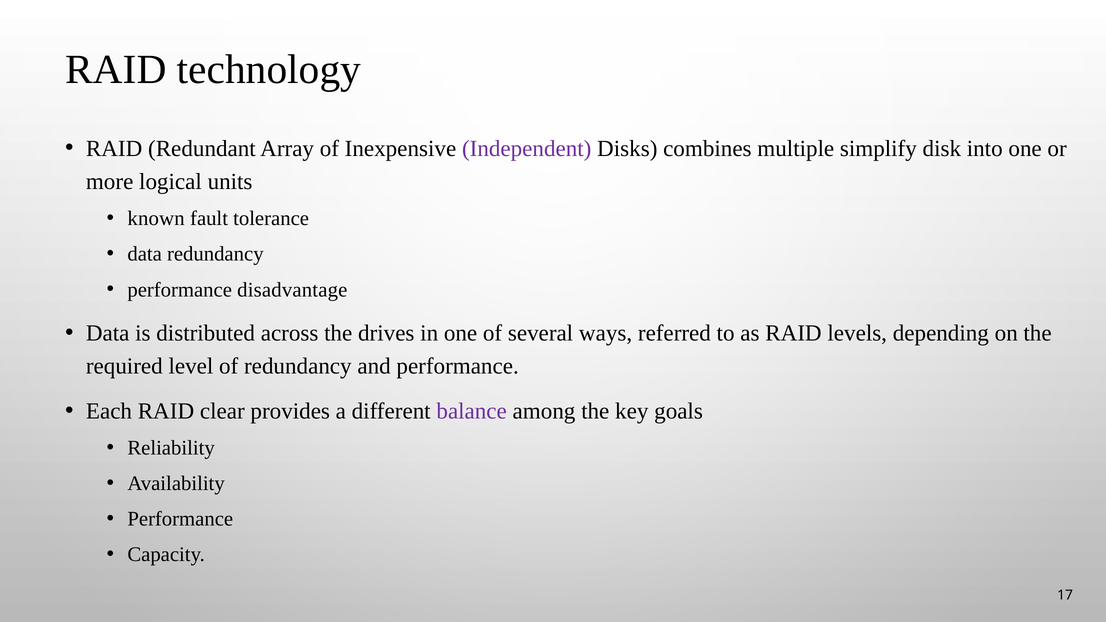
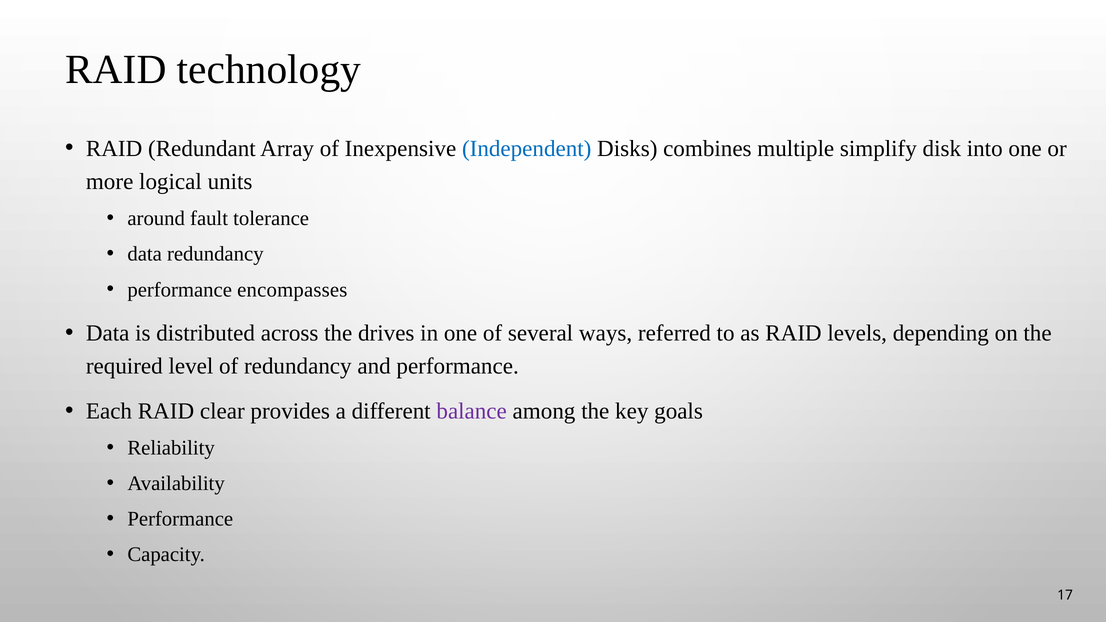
Independent colour: purple -> blue
known: known -> around
disadvantage: disadvantage -> encompasses
